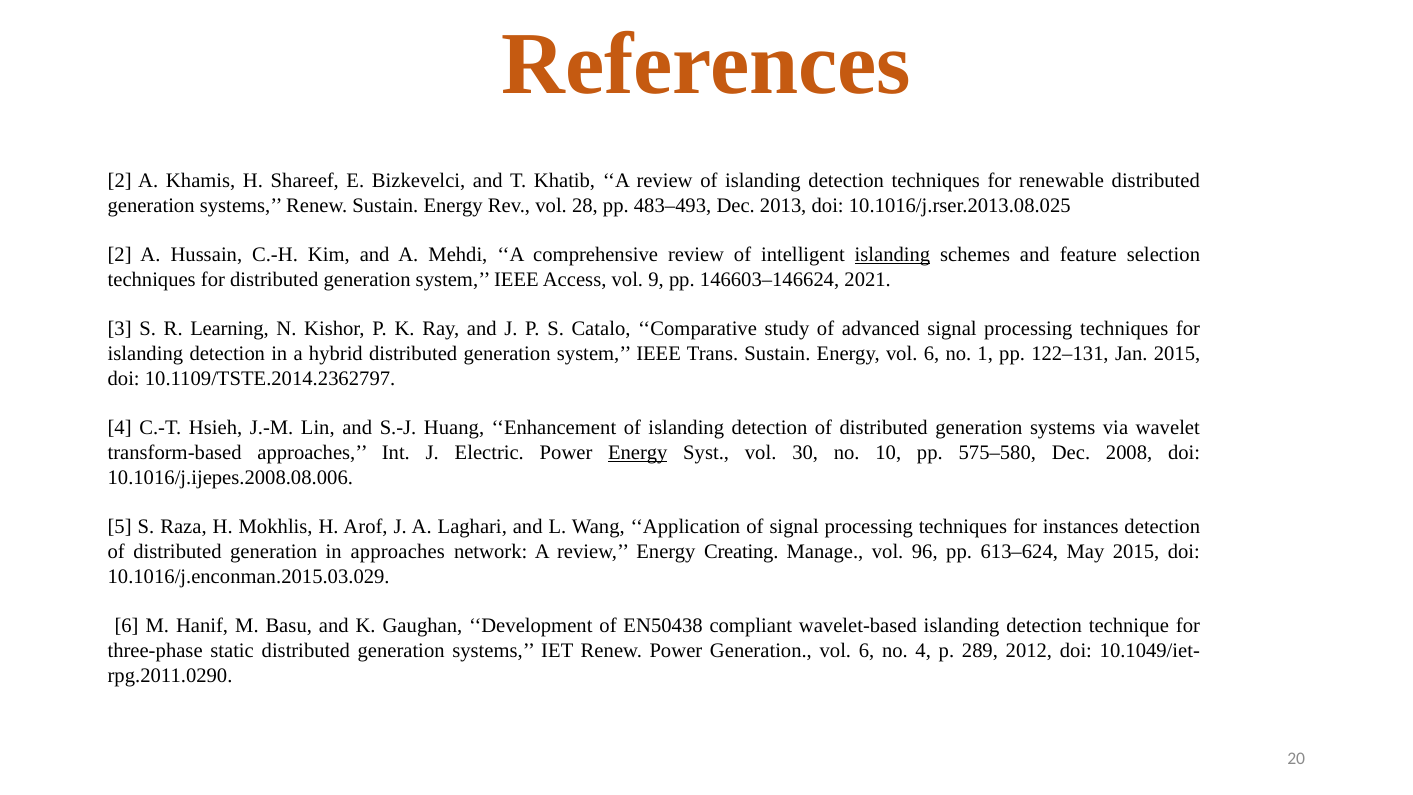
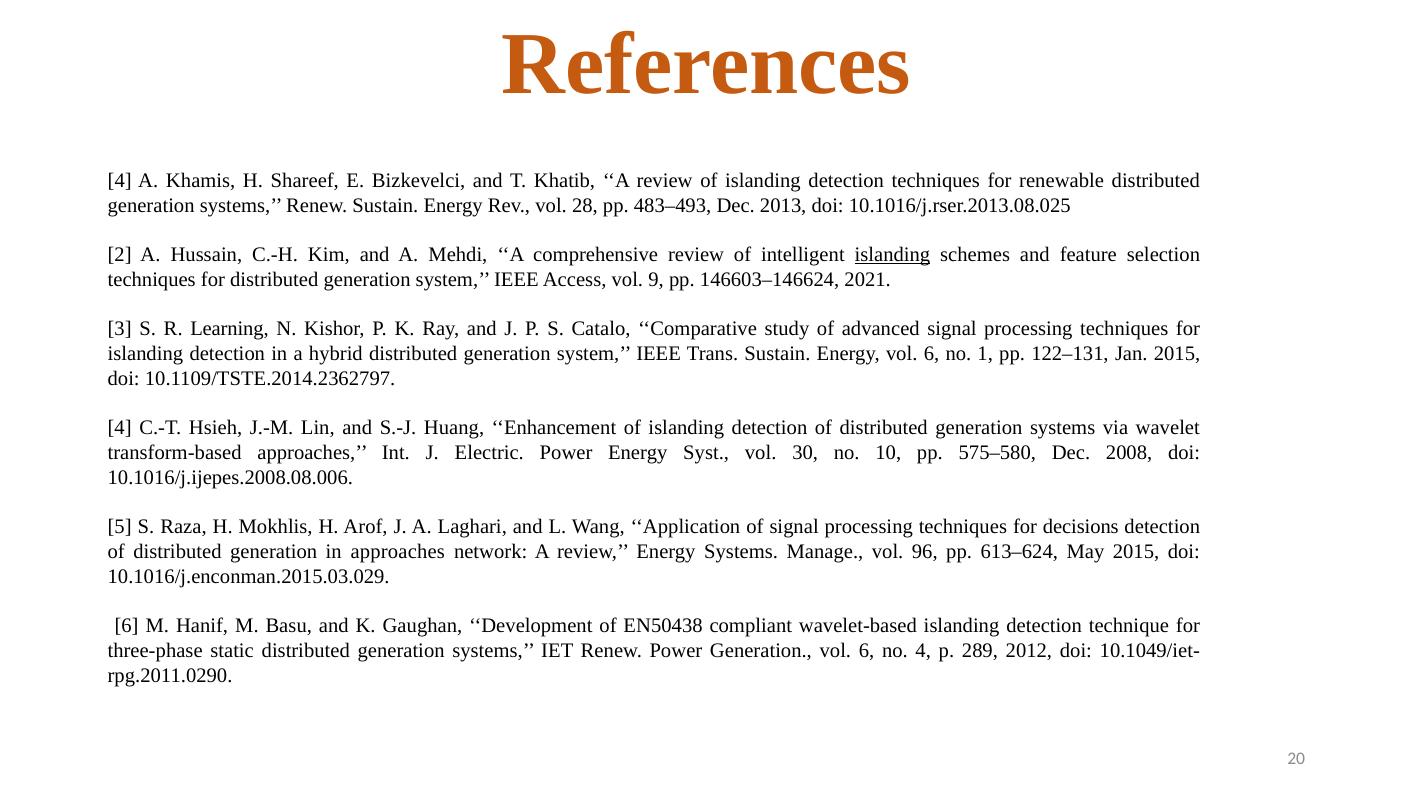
2 at (120, 181): 2 -> 4
Energy at (638, 453) underline: present -> none
instances: instances -> decisions
Energy Creating: Creating -> Systems
